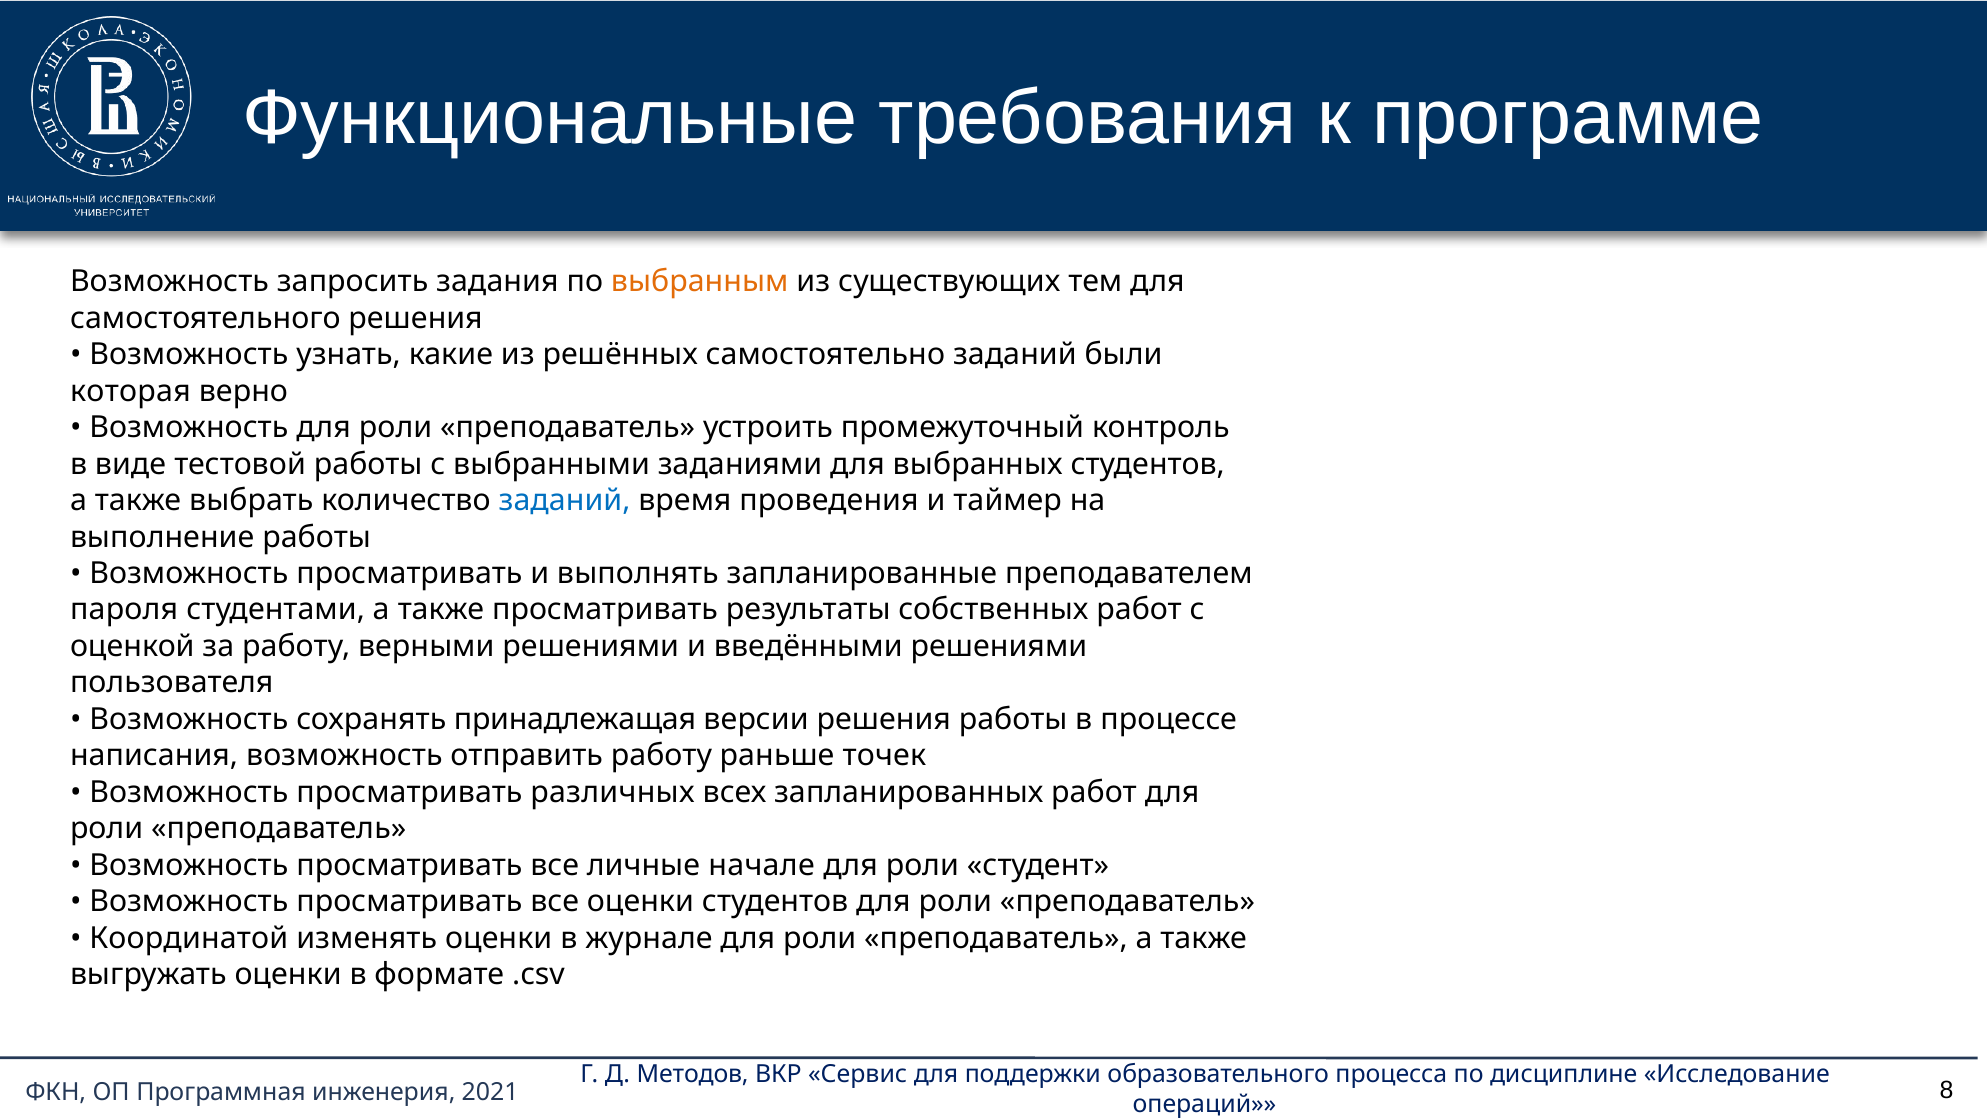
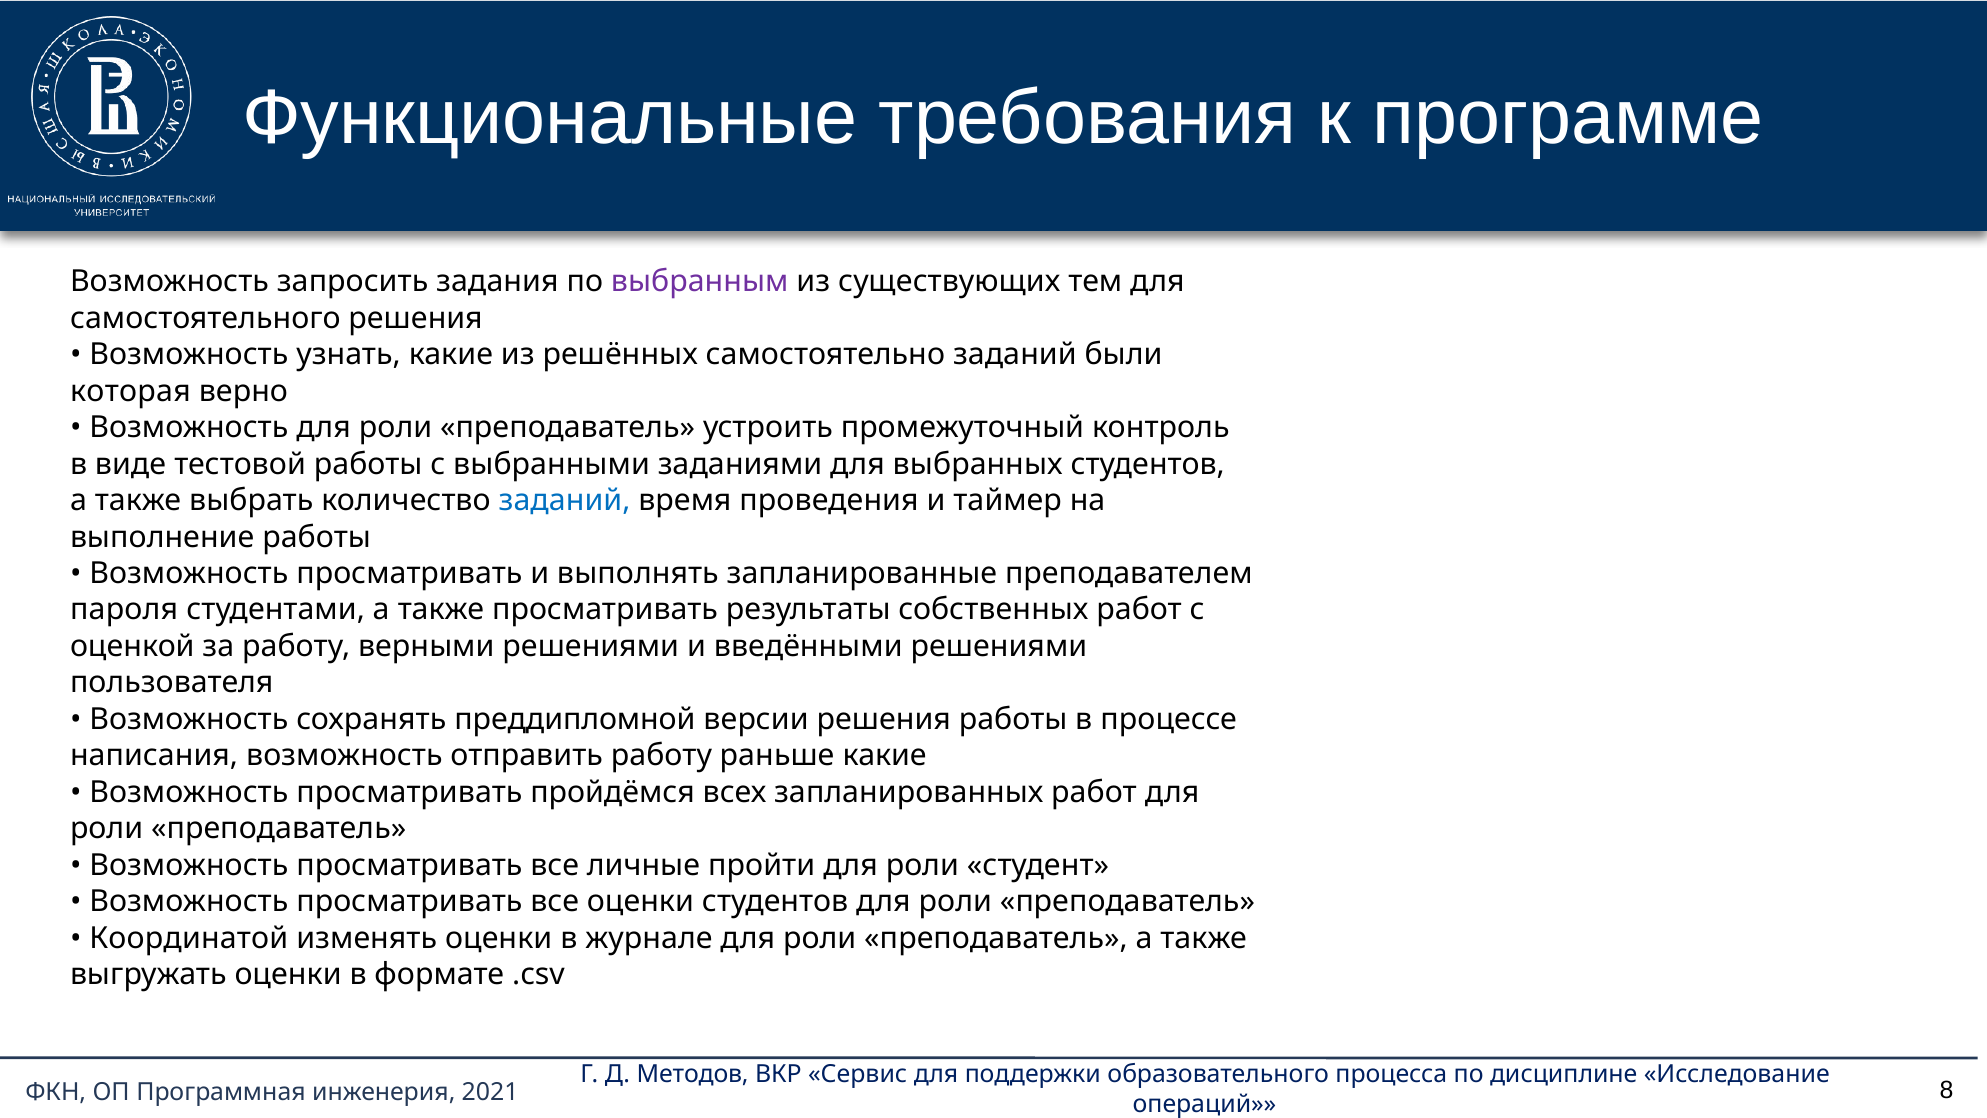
выбранным colour: orange -> purple
принадлежащая: принадлежащая -> преддипломной
раньше точек: точек -> какие
различных: различных -> пройдёмся
начале: начале -> пройти
